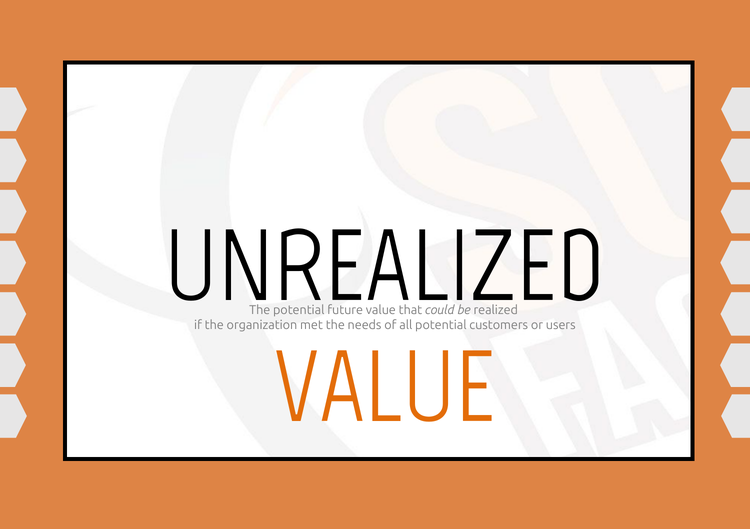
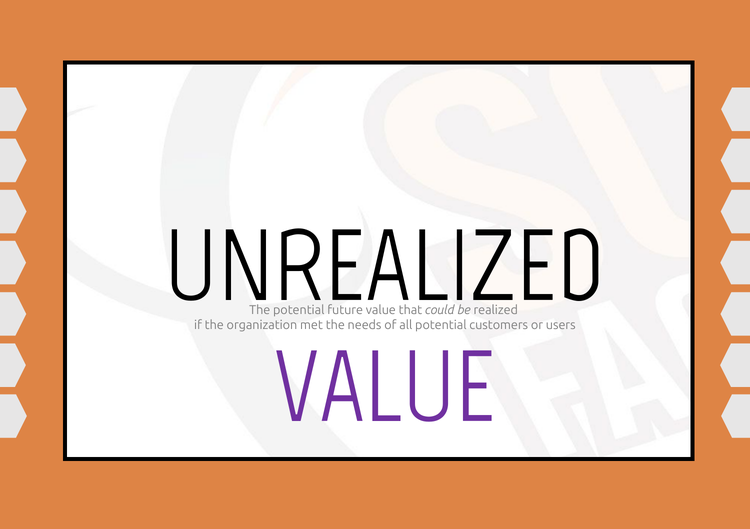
VALUE at (385, 388) colour: orange -> purple
